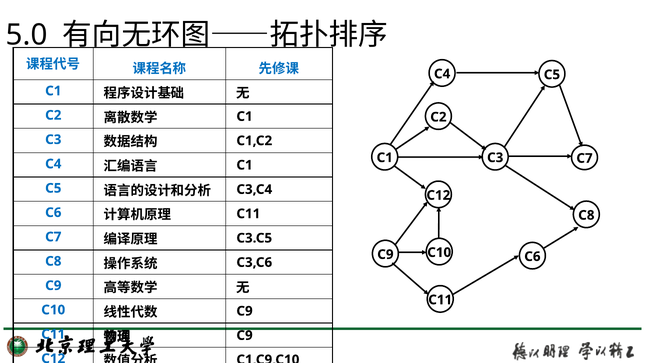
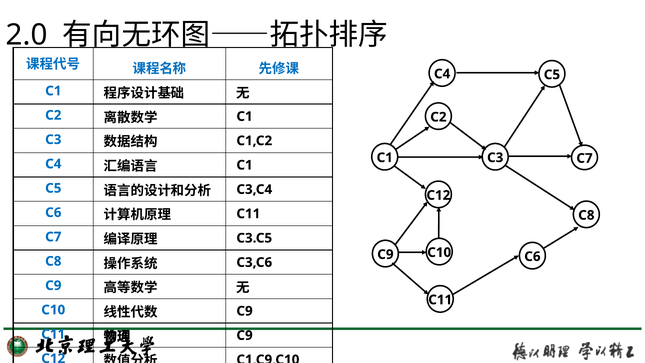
5.0: 5.0 -> 2.0
